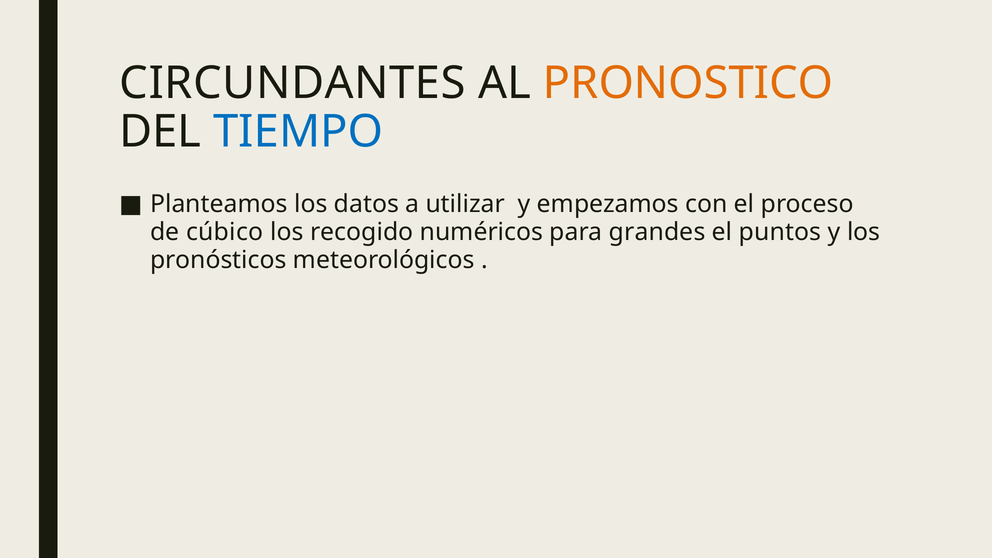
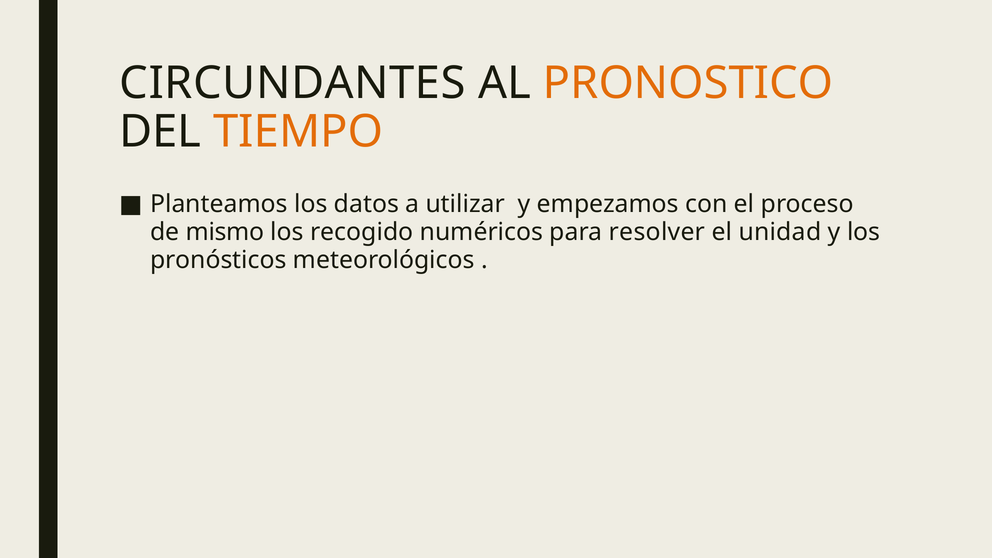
TIEMPO colour: blue -> orange
cúbico: cúbico -> mismo
grandes: grandes -> resolver
puntos: puntos -> unidad
